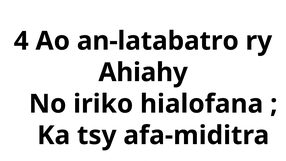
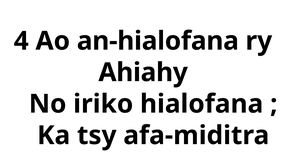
an-latabatro: an-latabatro -> an-hialofana
